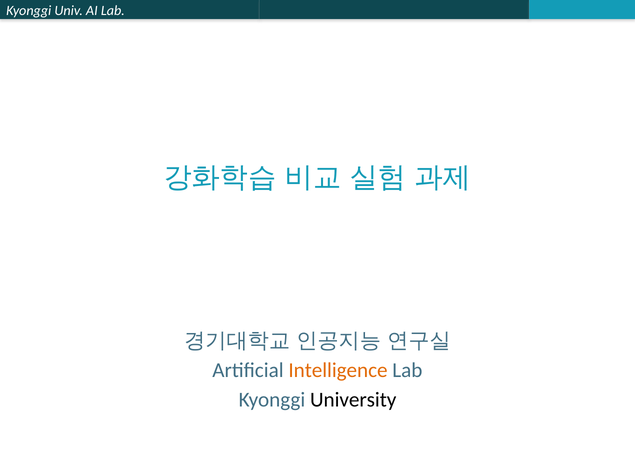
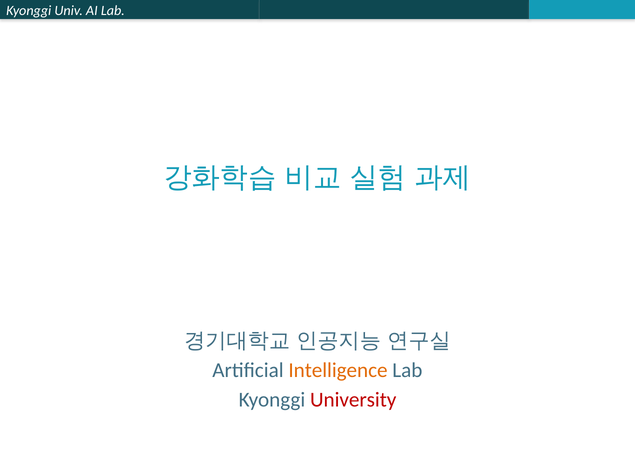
University colour: black -> red
